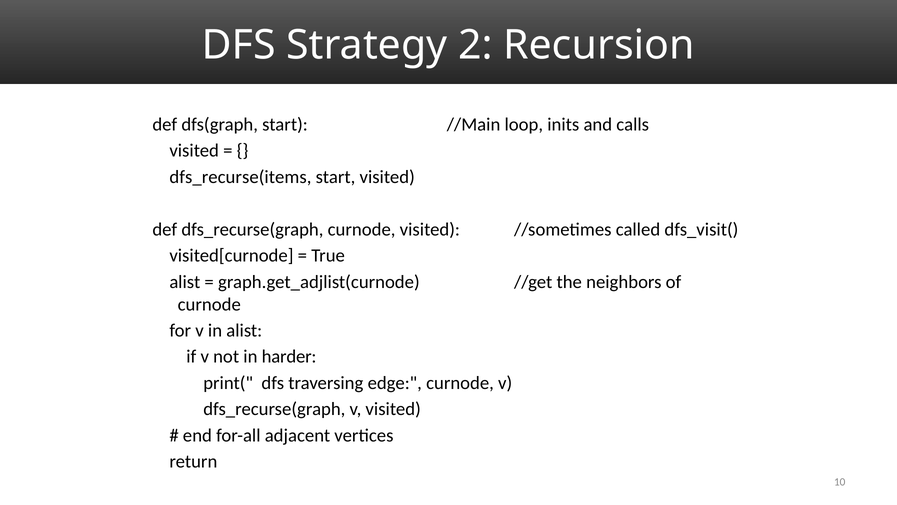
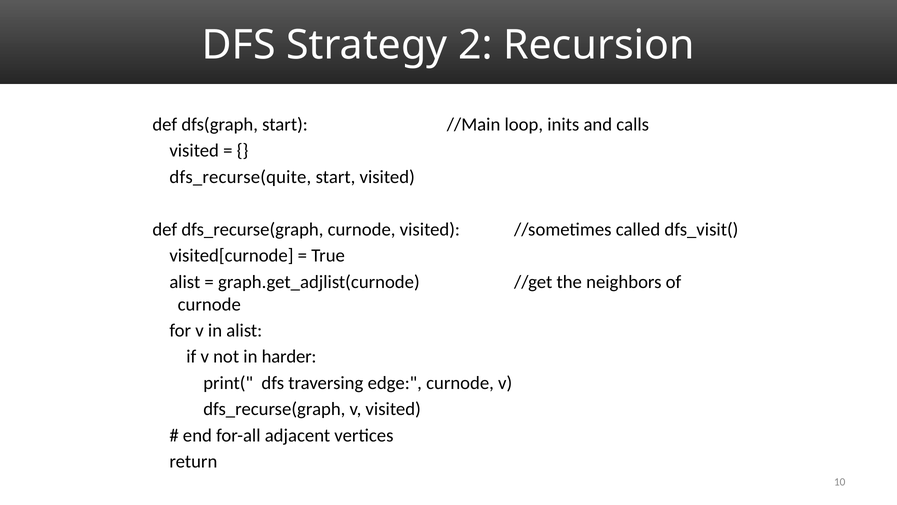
dfs_recurse(items: dfs_recurse(items -> dfs_recurse(quite
